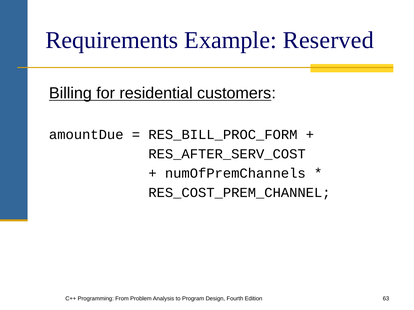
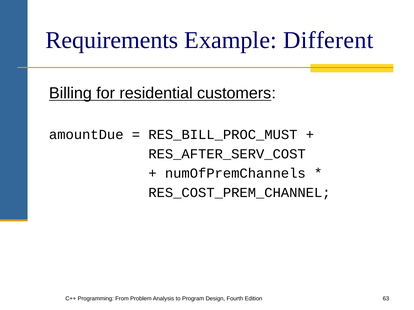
Reserved: Reserved -> Different
RES_BILL_PROC_FORM: RES_BILL_PROC_FORM -> RES_BILL_PROC_MUST
